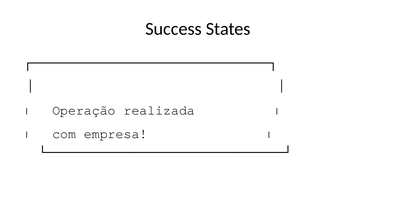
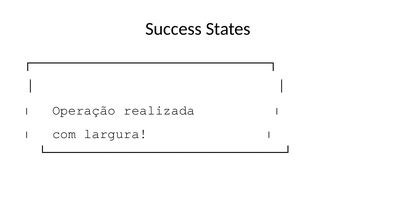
empresa: empresa -> largura
